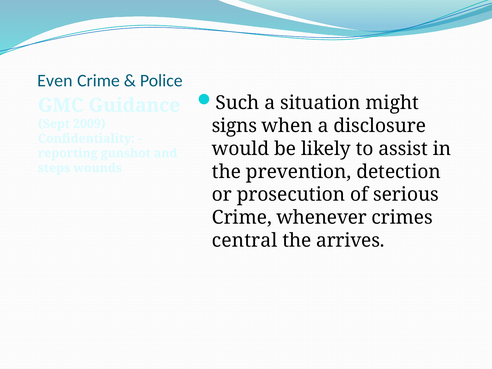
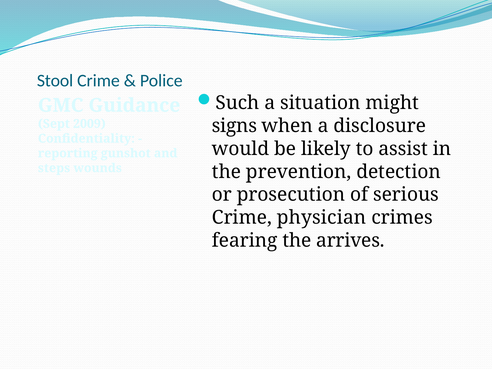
Even: Even -> Stool
whenever: whenever -> physician
central: central -> fearing
